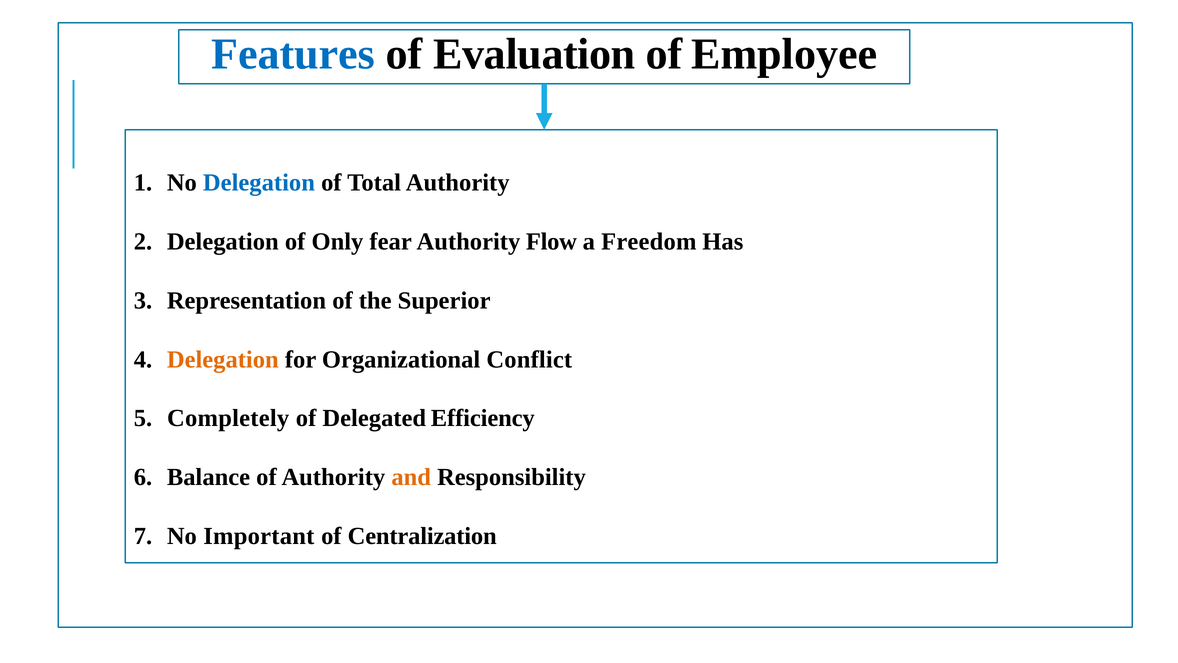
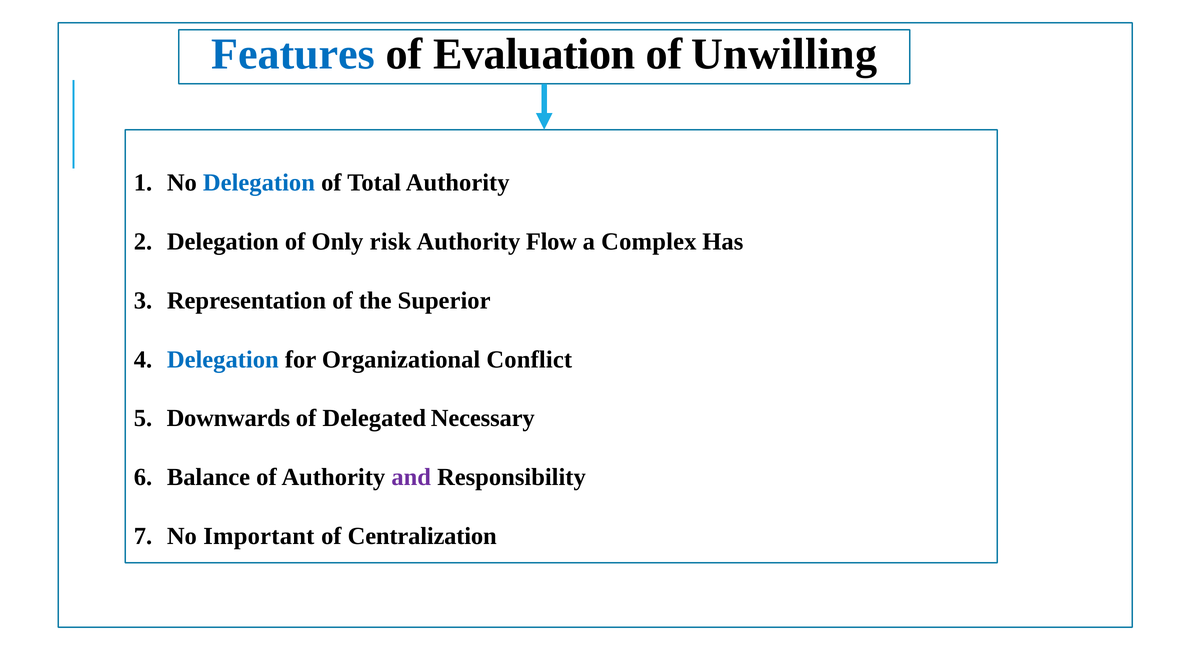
Employee: Employee -> Unwilling
fear: fear -> risk
Freedom: Freedom -> Complex
Delegation at (223, 359) colour: orange -> blue
Completely: Completely -> Downwards
Efficiency: Efficiency -> Necessary
and colour: orange -> purple
